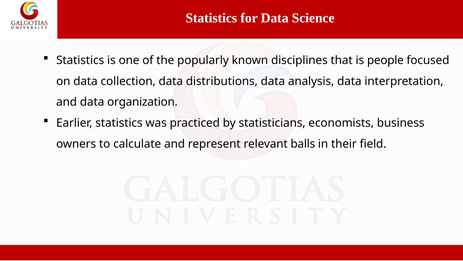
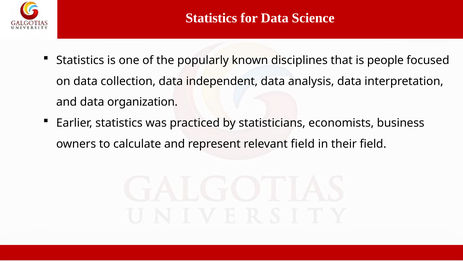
distributions: distributions -> independent
relevant balls: balls -> field
